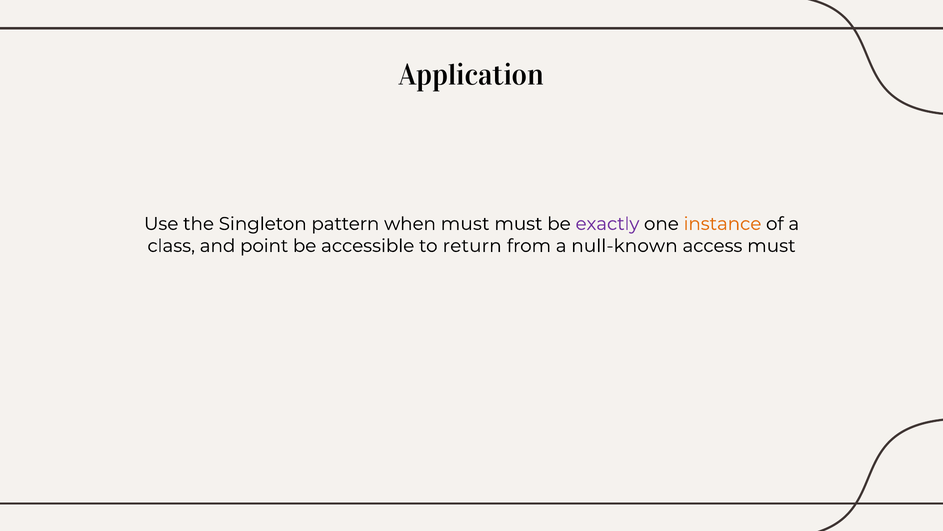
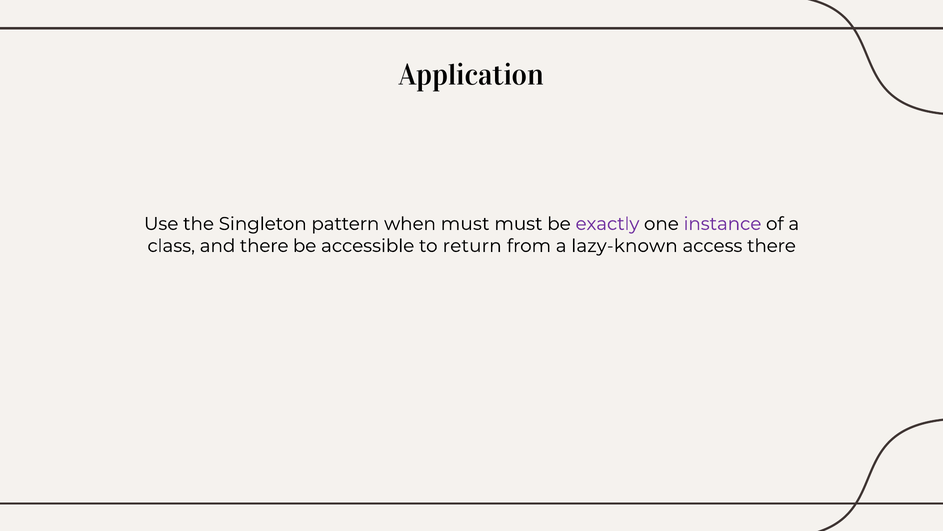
instance colour: orange -> purple
and point: point -> there
null-known: null-known -> lazy-known
access must: must -> there
